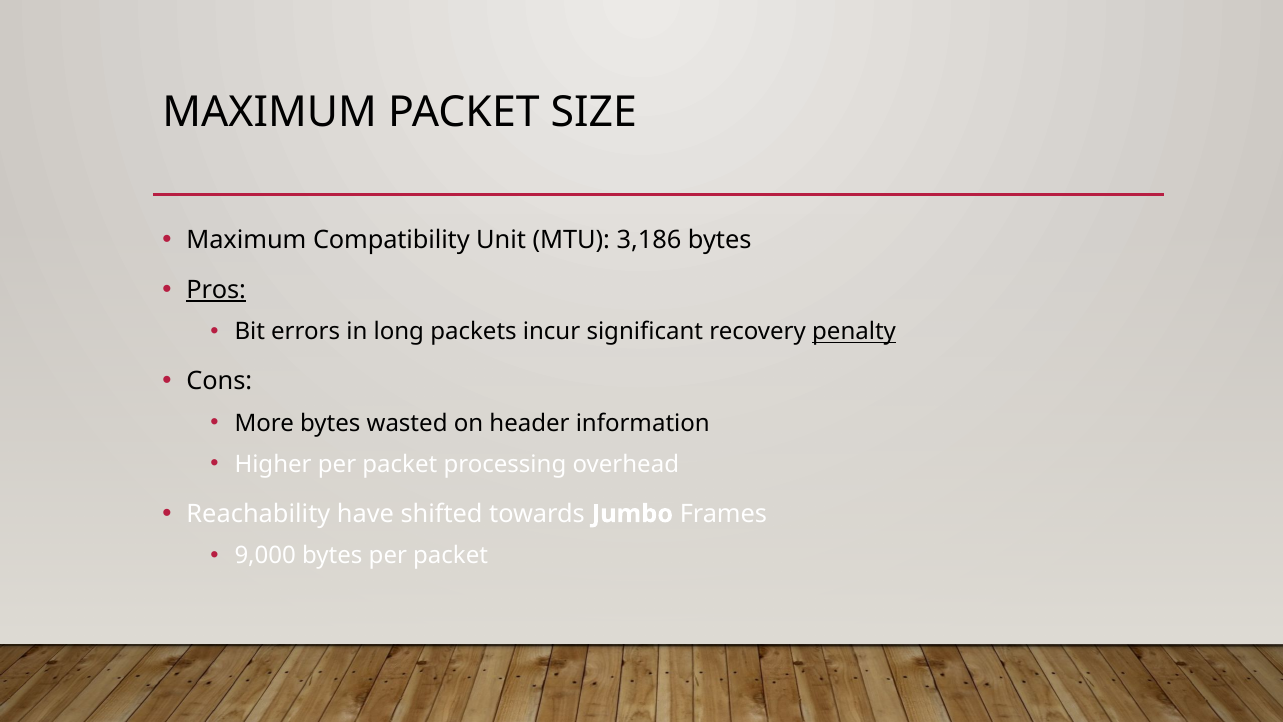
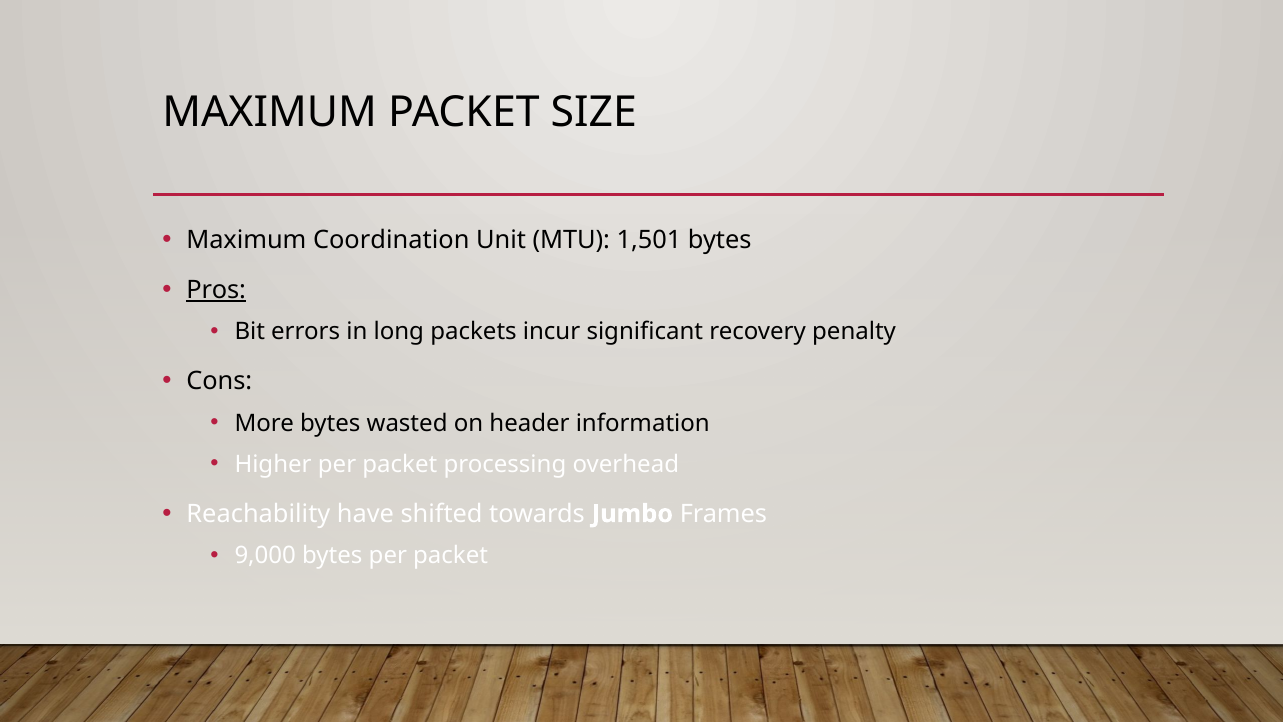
Compatibility: Compatibility -> Coordination
3,186: 3,186 -> 1,501
penalty underline: present -> none
